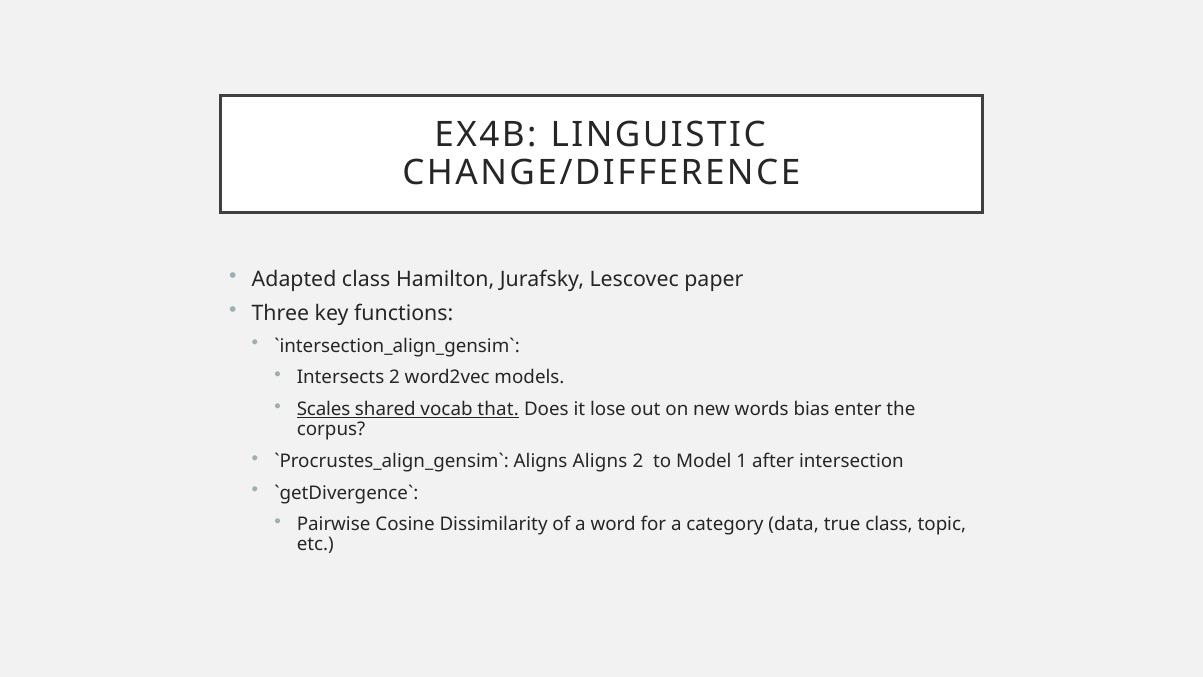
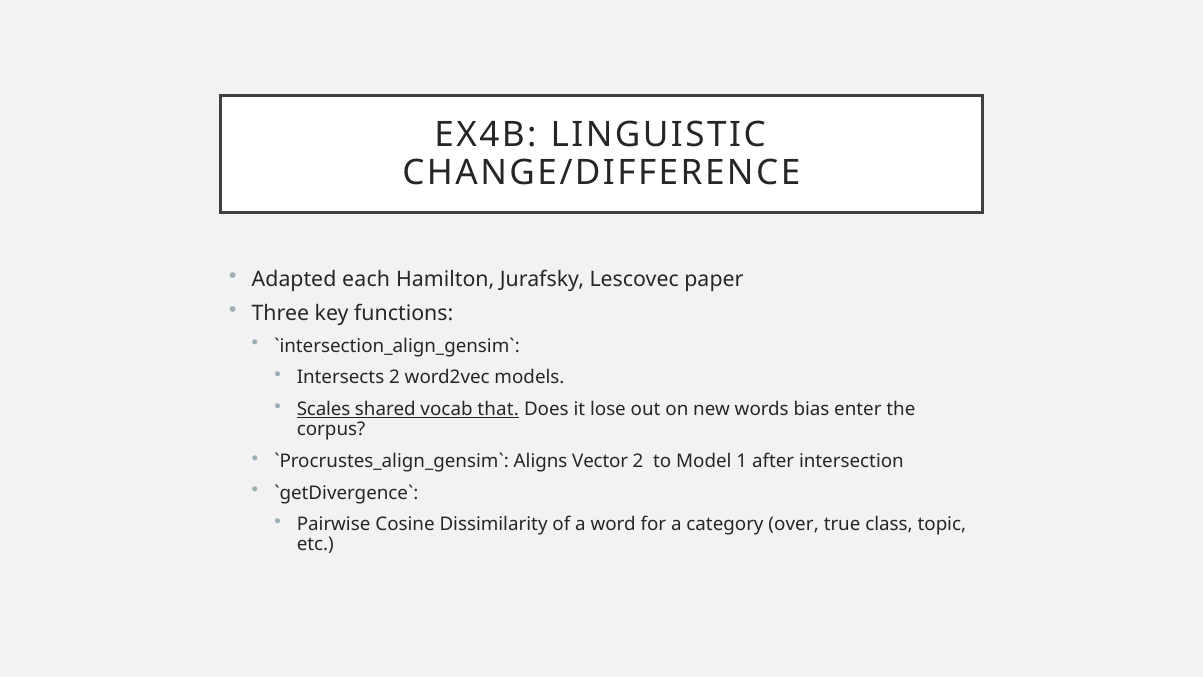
Adapted class: class -> each
Aligns Aligns: Aligns -> Vector
data: data -> over
